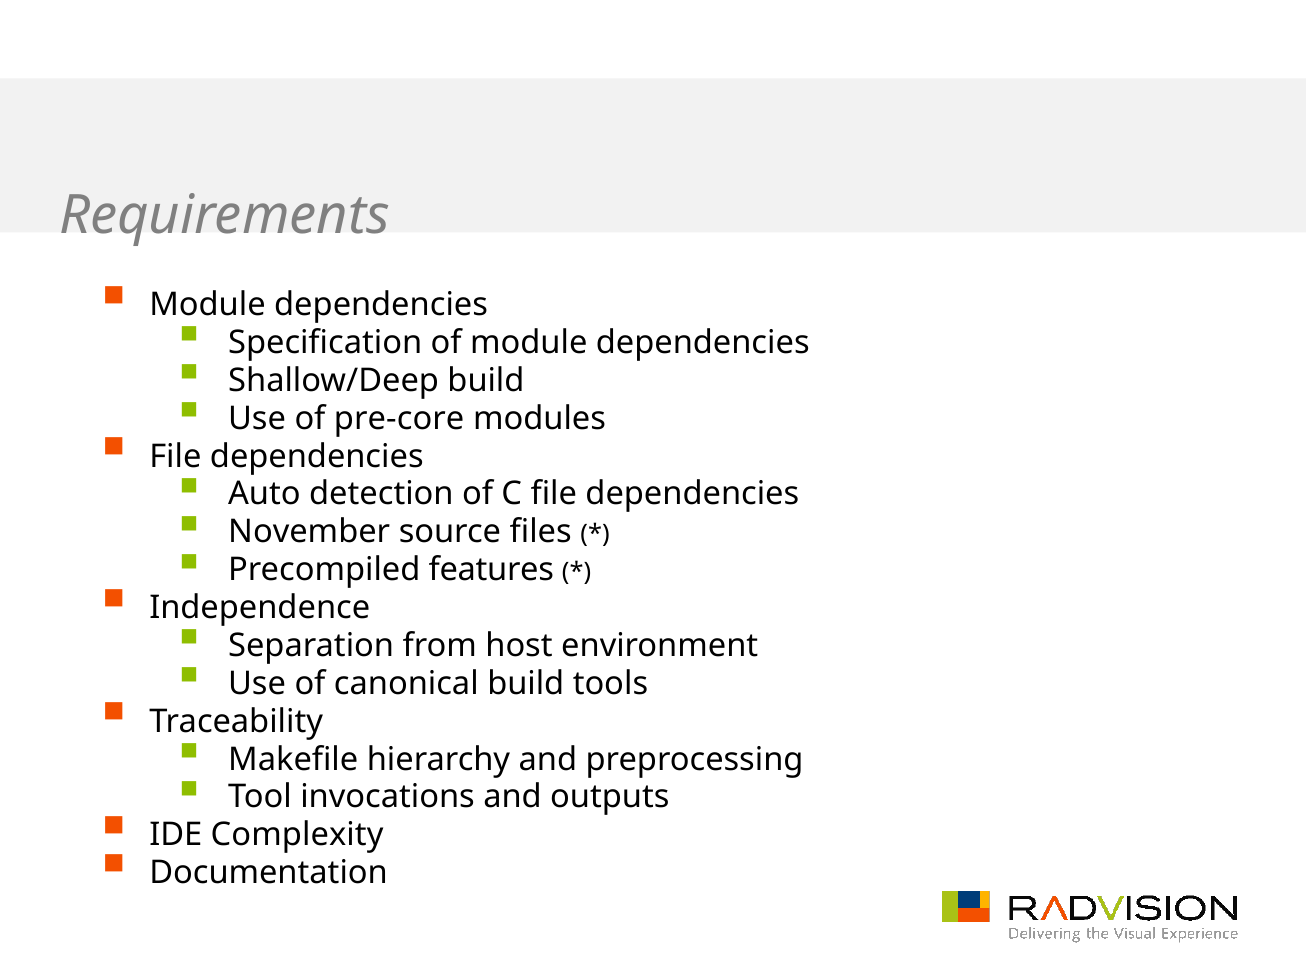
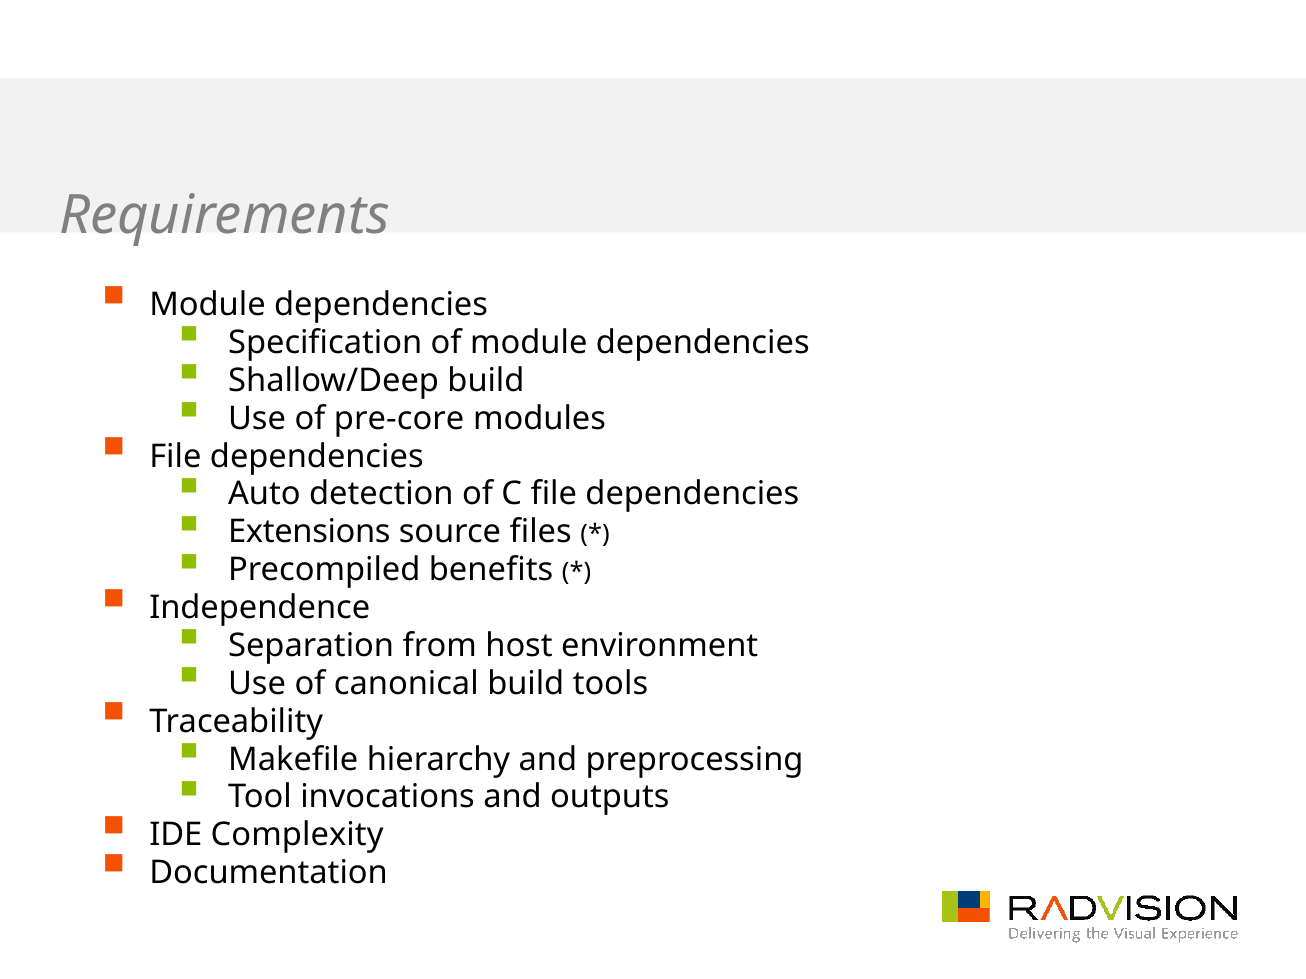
November: November -> Extensions
features: features -> benefits
